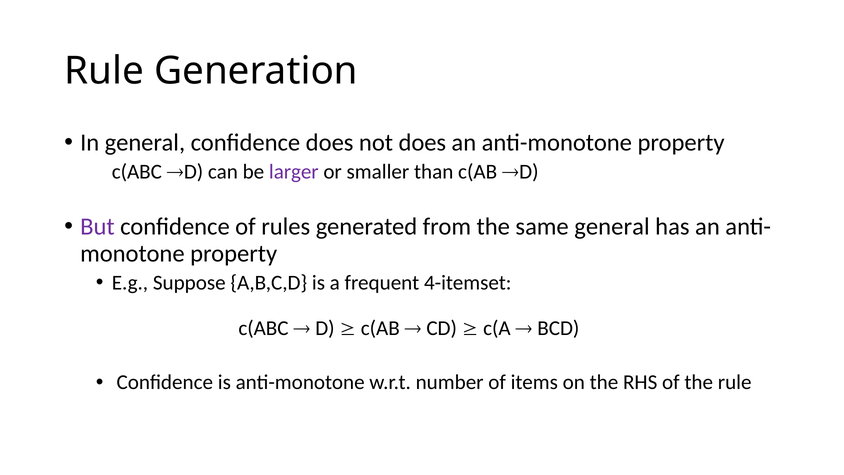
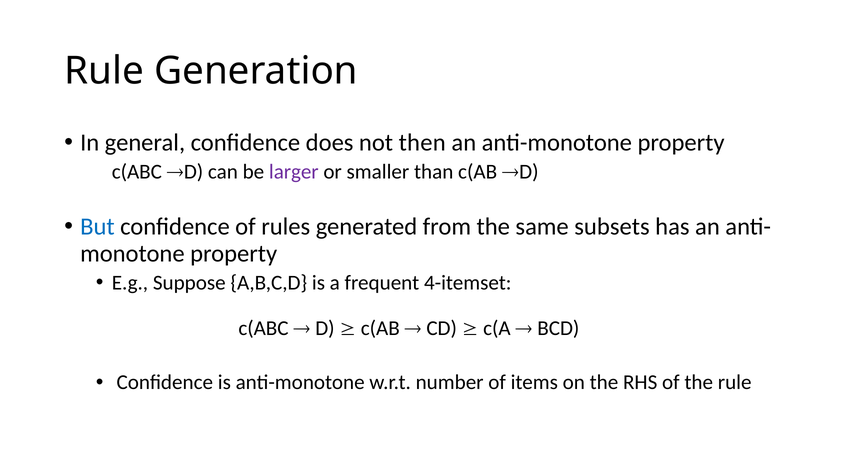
not does: does -> then
But colour: purple -> blue
same general: general -> subsets
